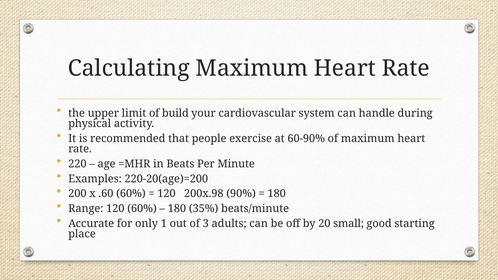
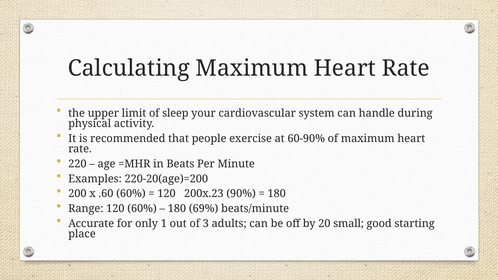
build: build -> sleep
200x.98: 200x.98 -> 200x.23
35%: 35% -> 69%
